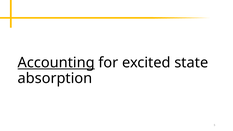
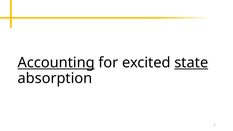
state underline: none -> present
